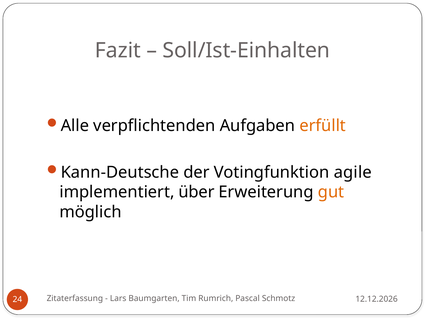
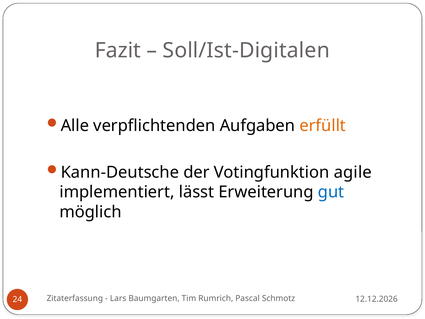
Soll/Ist-Einhalten: Soll/Ist-Einhalten -> Soll/Ist-Digitalen
über: über -> lässt
gut colour: orange -> blue
